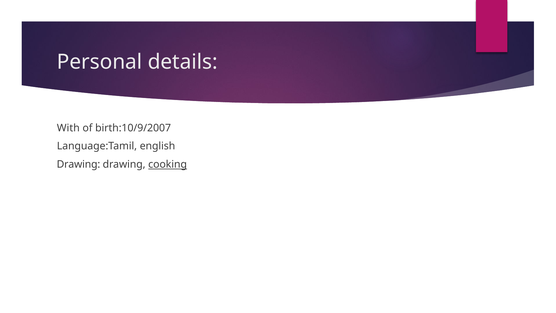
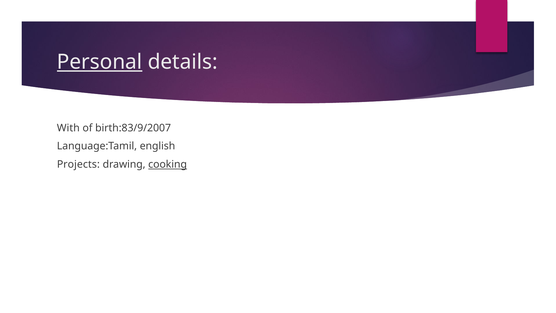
Personal underline: none -> present
birth:10/9/2007: birth:10/9/2007 -> birth:83/9/2007
Drawing at (78, 164): Drawing -> Projects
